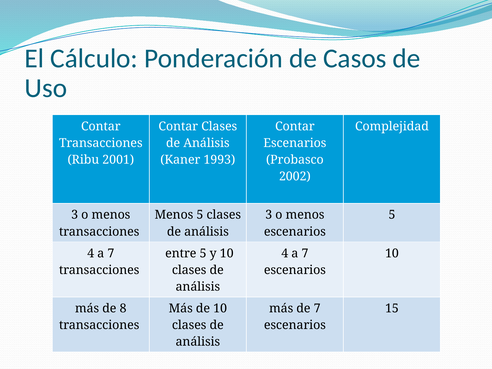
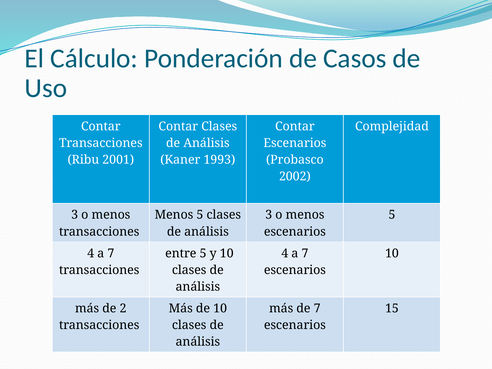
8: 8 -> 2
